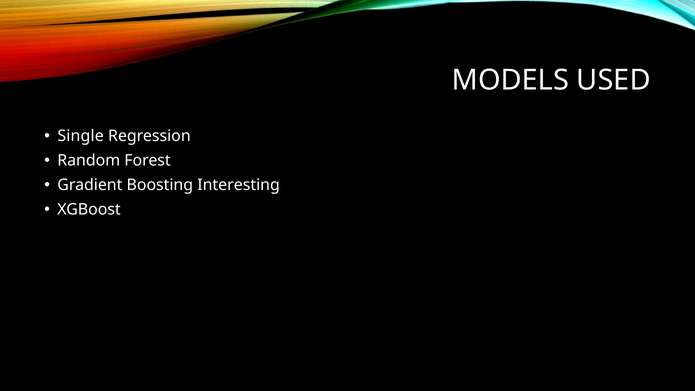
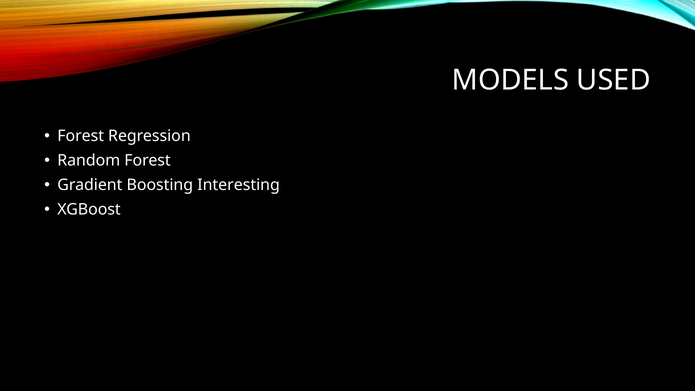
Single at (81, 136): Single -> Forest
